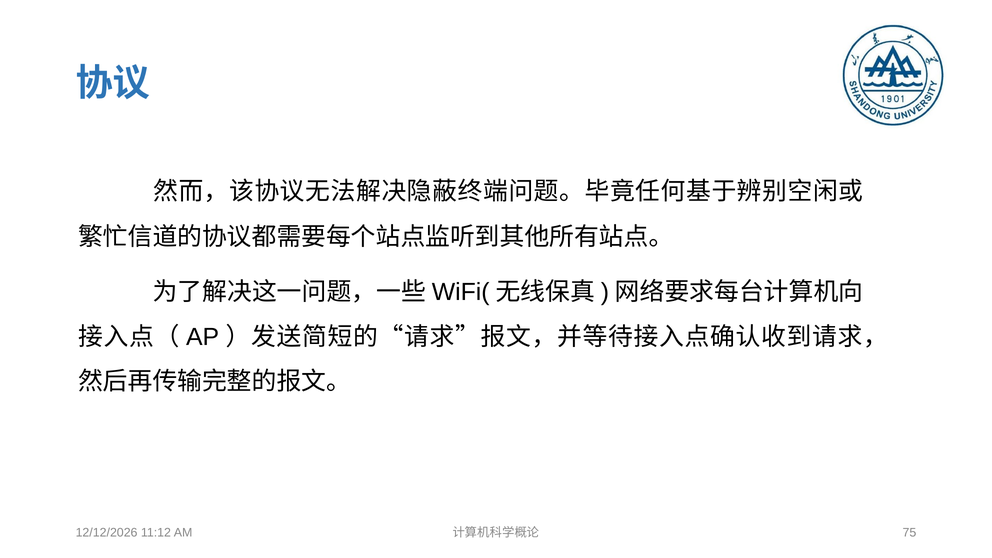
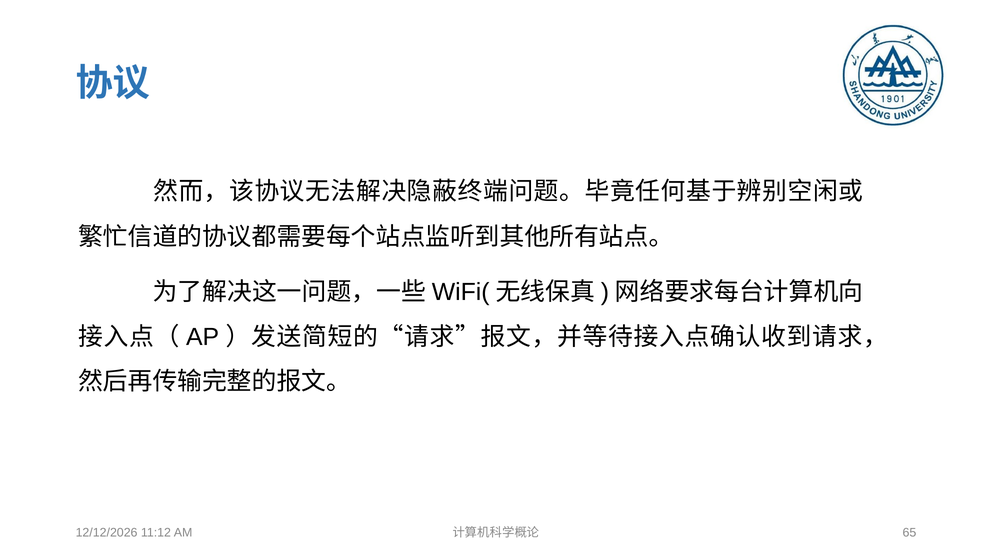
75: 75 -> 65
